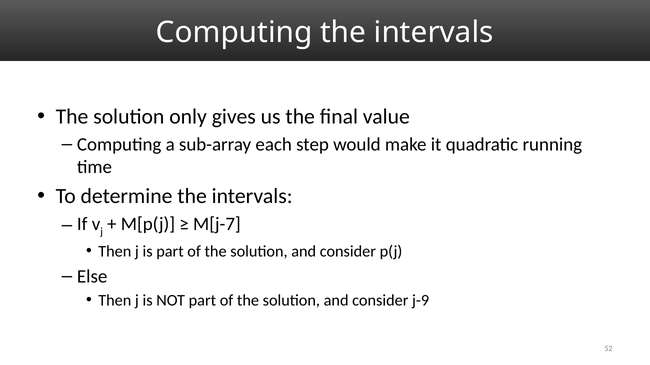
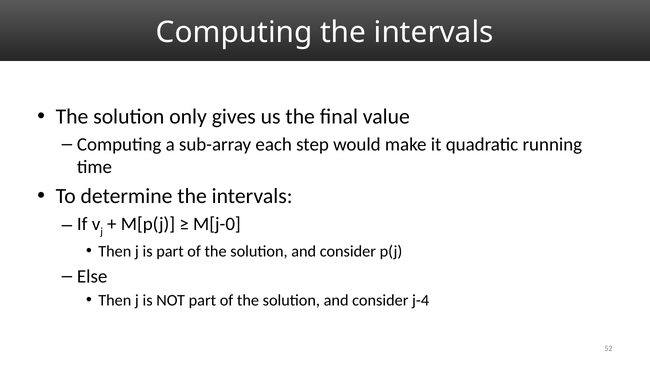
M[j-7: M[j-7 -> M[j-0
j-9: j-9 -> j-4
